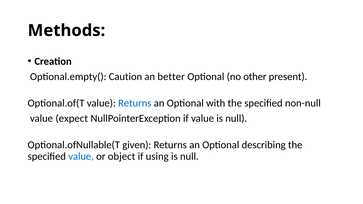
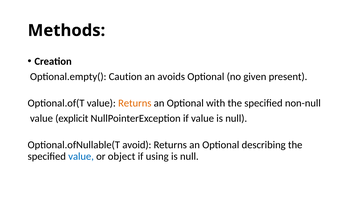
better: better -> avoids
other: other -> given
Returns at (135, 103) colour: blue -> orange
expect: expect -> explicit
given: given -> avoid
